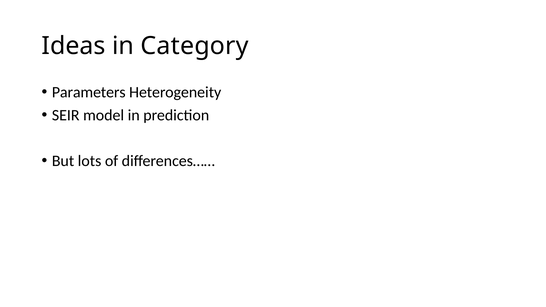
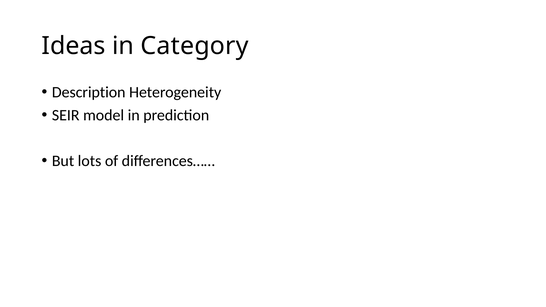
Parameters: Parameters -> Description
